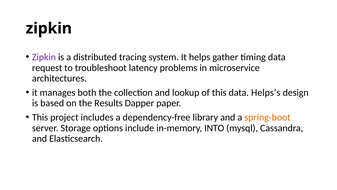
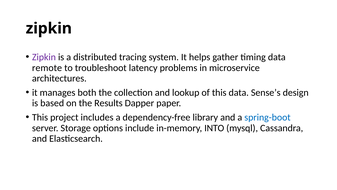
request: request -> remote
Helps’s: Helps’s -> Sense’s
spring-boot colour: orange -> blue
